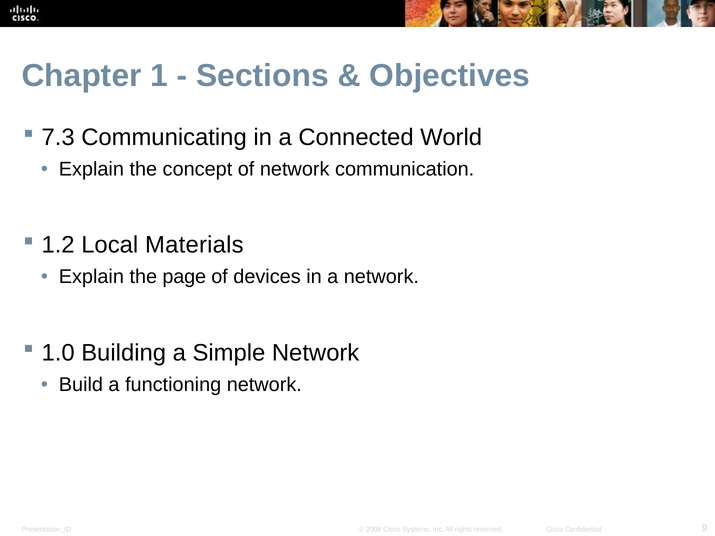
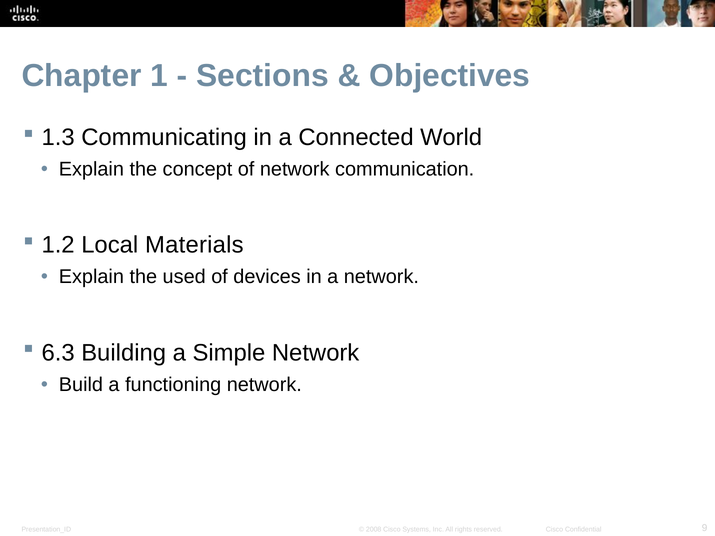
7.3: 7.3 -> 1.3
page: page -> used
1.0: 1.0 -> 6.3
